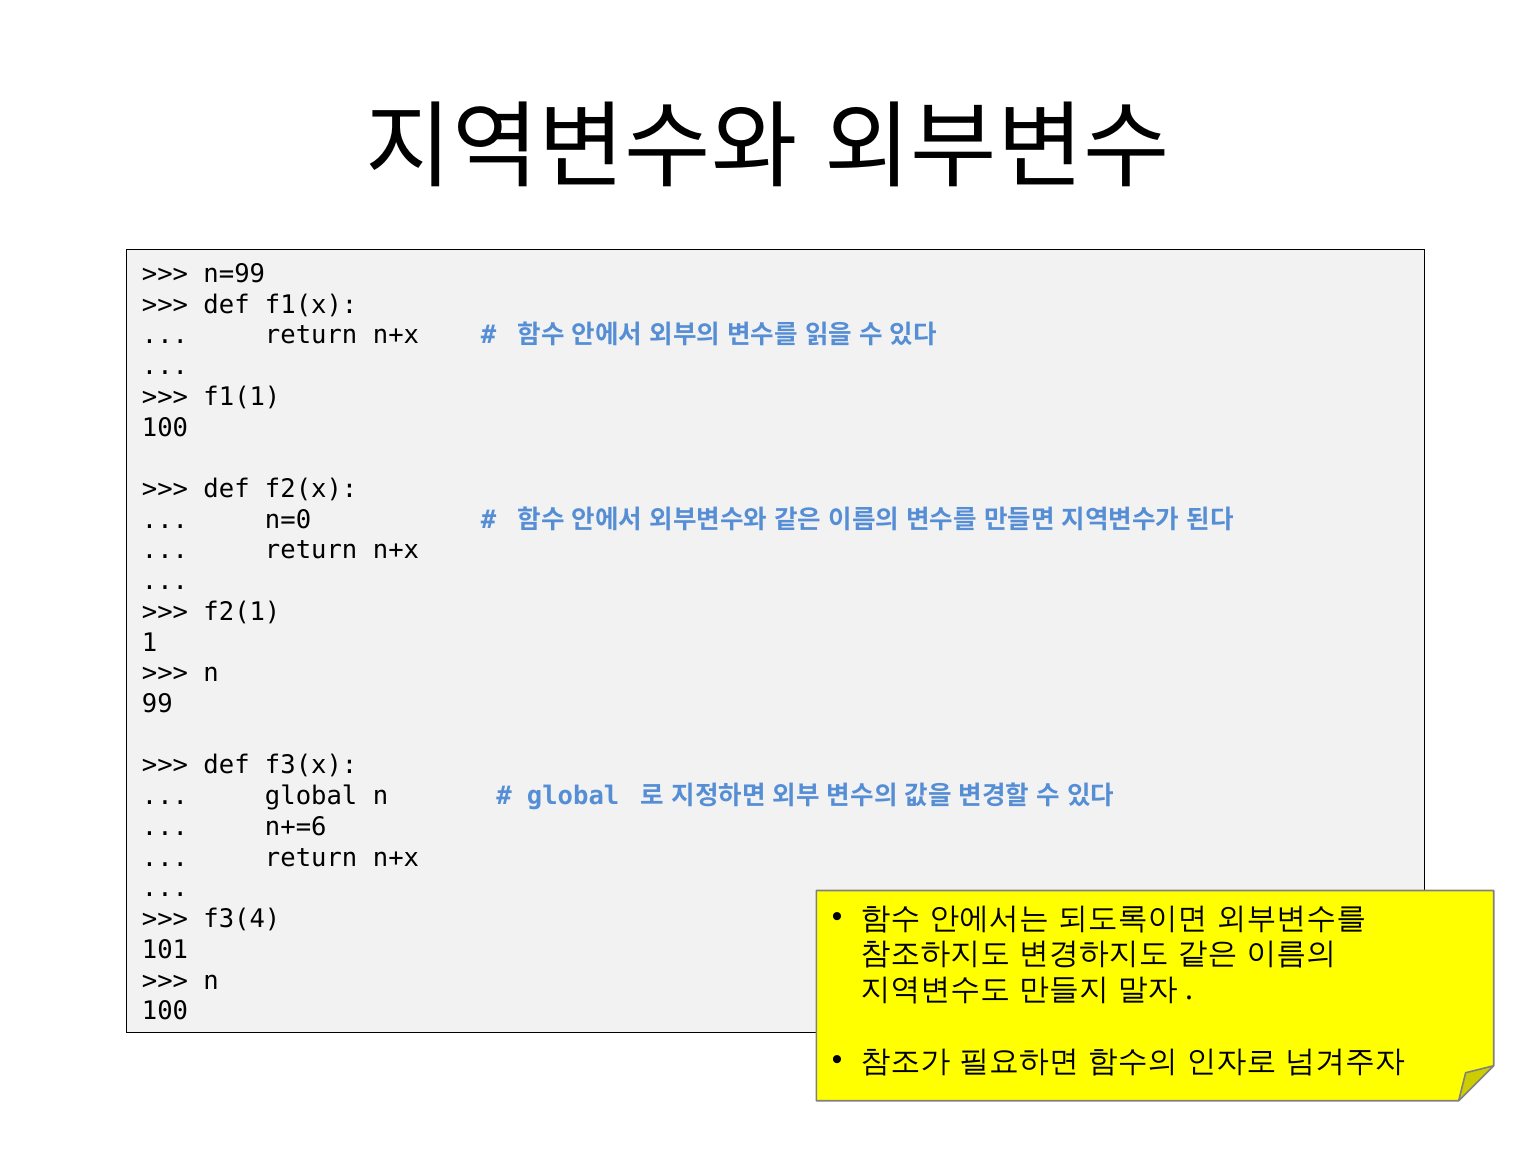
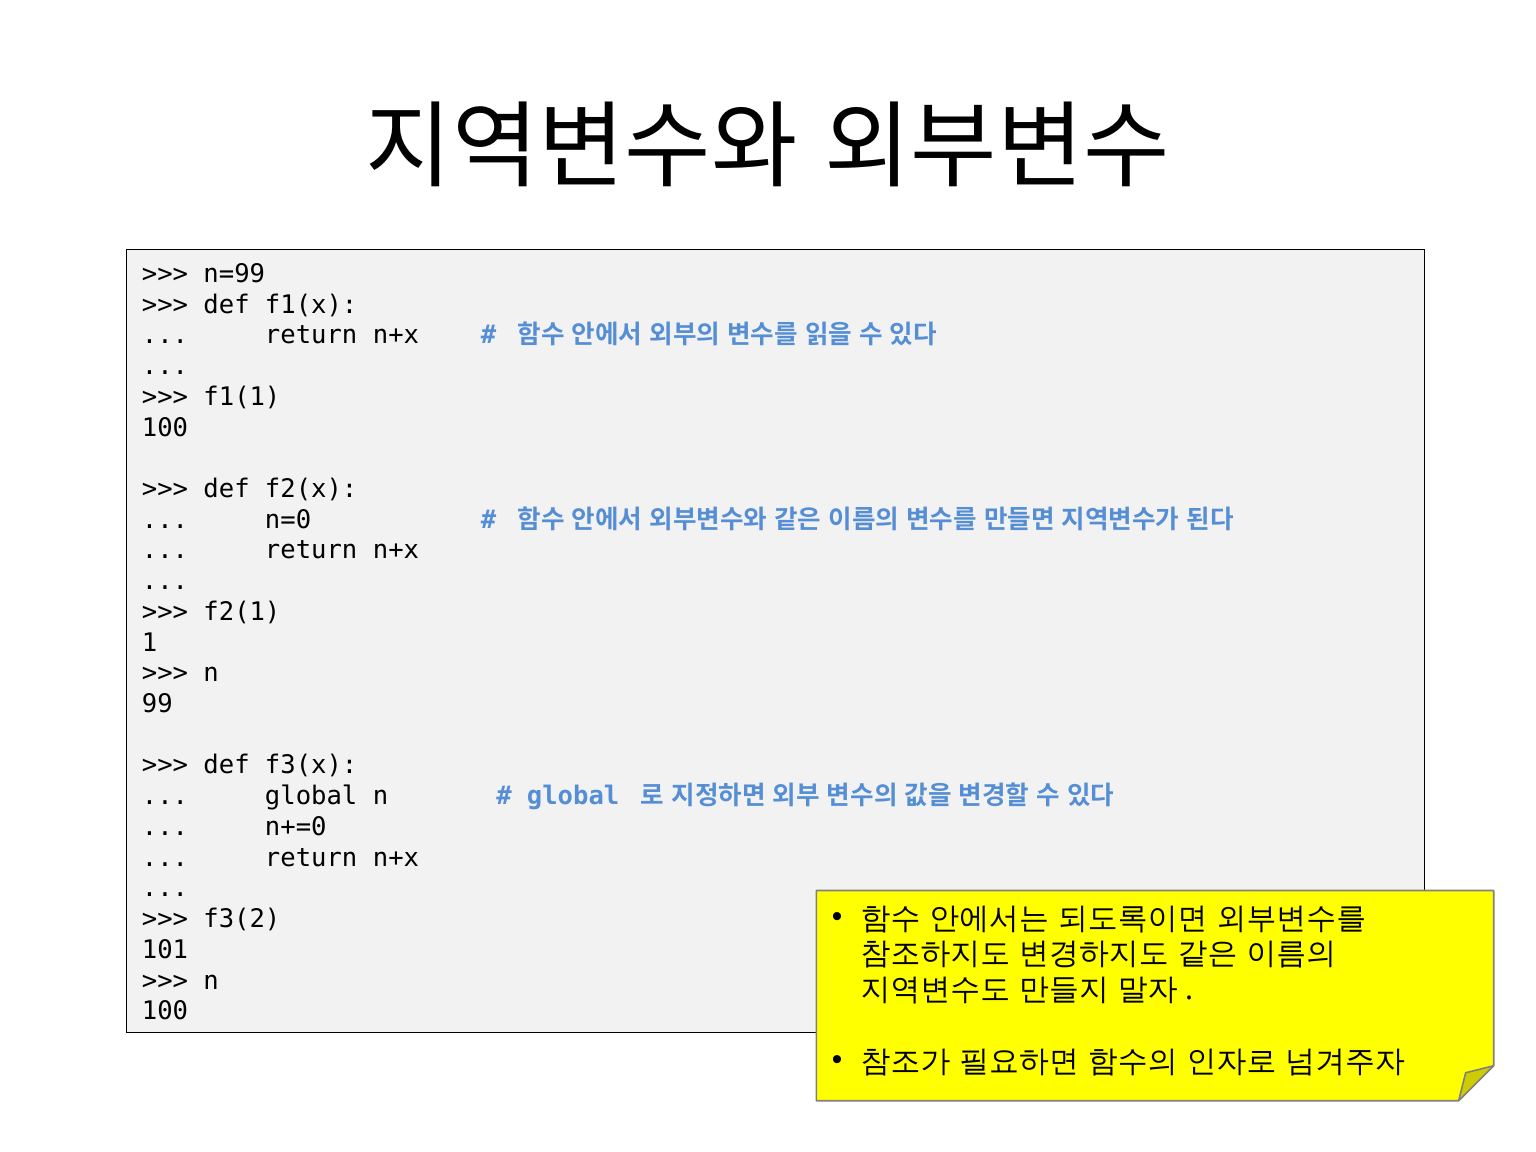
n+=6: n+=6 -> n+=0
f3(4: f3(4 -> f3(2
